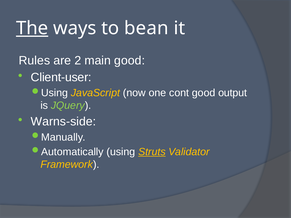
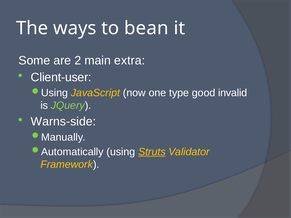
The underline: present -> none
Rules: Rules -> Some
main good: good -> extra
cont: cont -> type
output: output -> invalid
